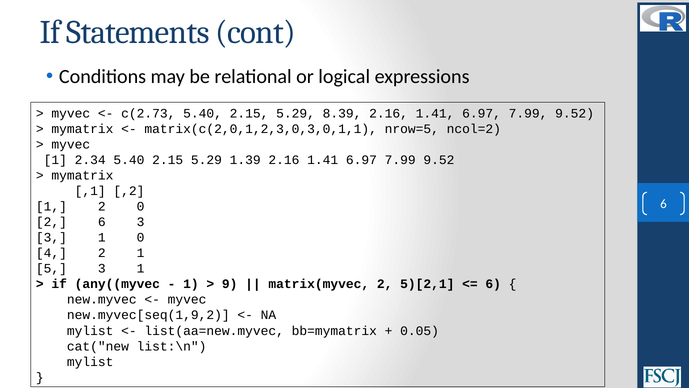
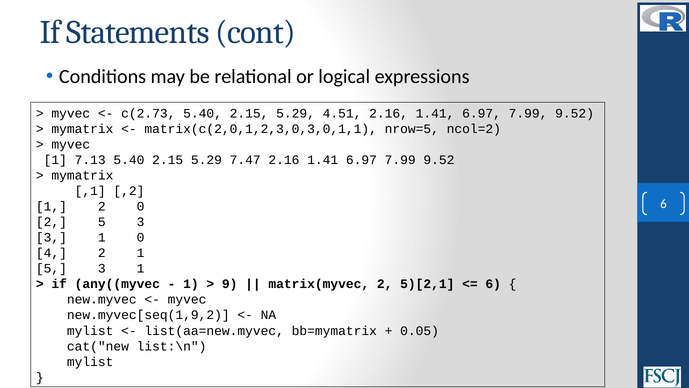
8.39: 8.39 -> 4.51
2.34: 2.34 -> 7.13
1.39: 1.39 -> 7.47
2 6: 6 -> 5
